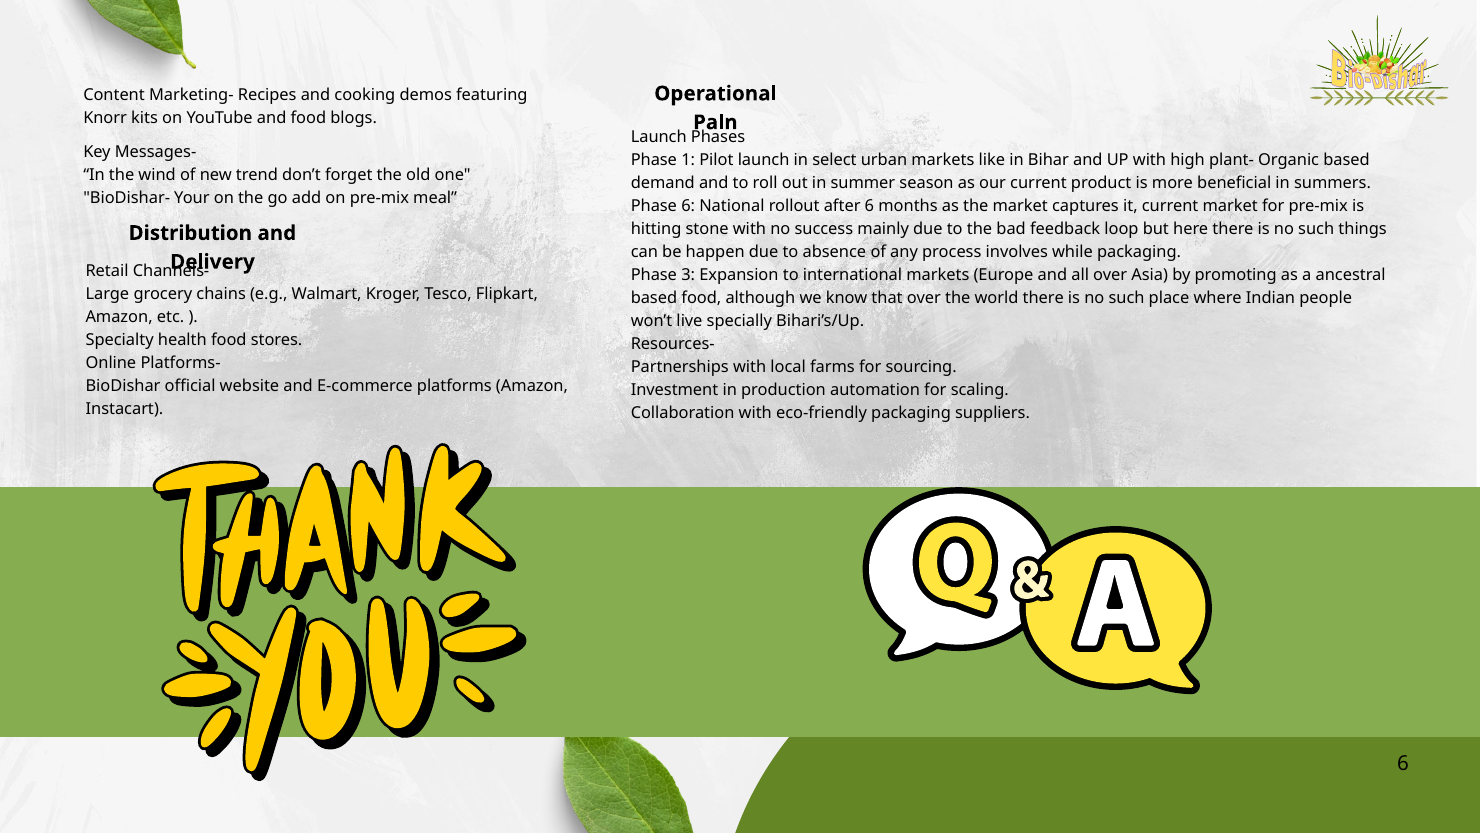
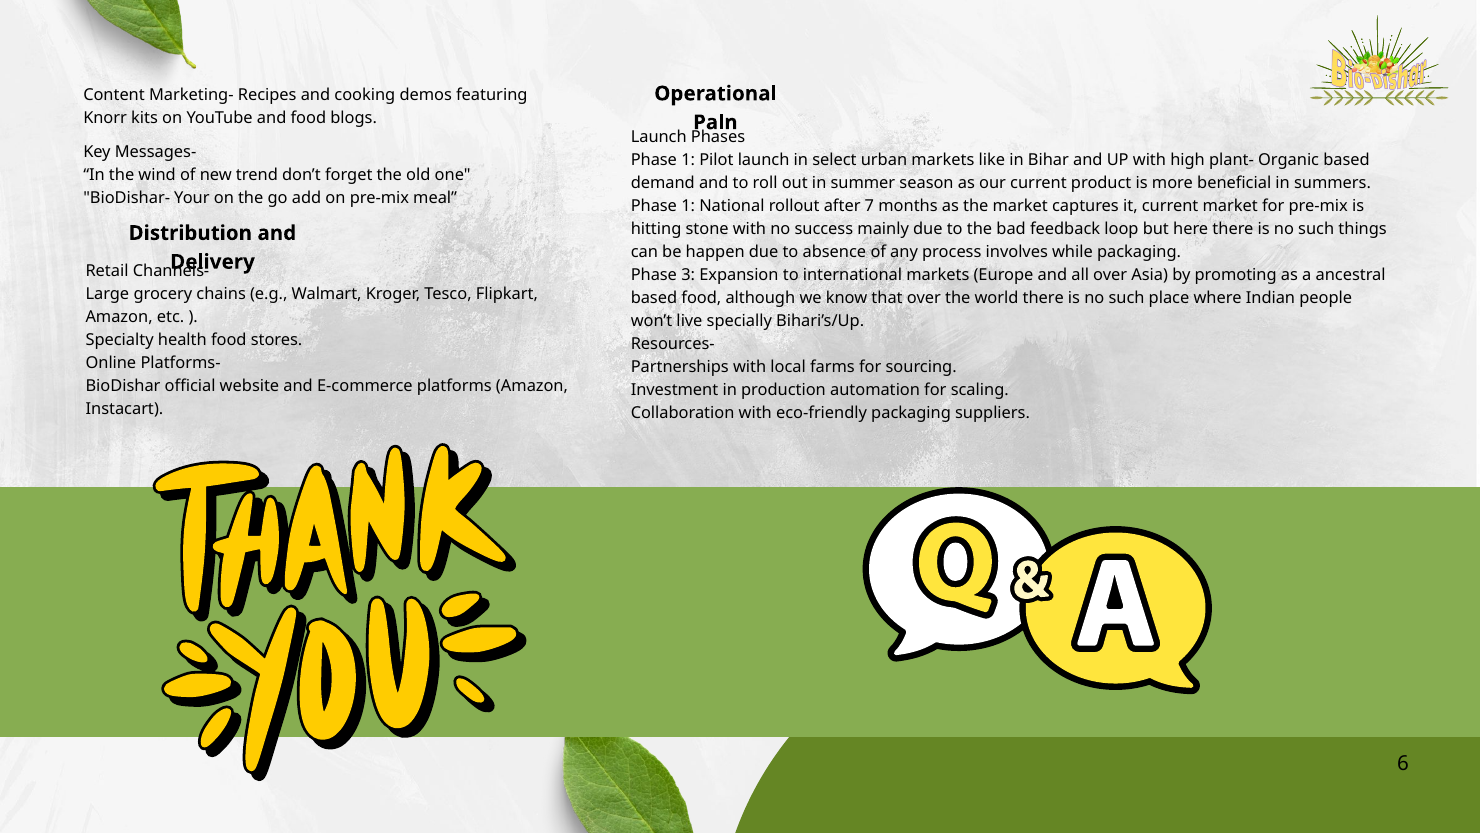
6 at (688, 206): 6 -> 1
after 6: 6 -> 7
